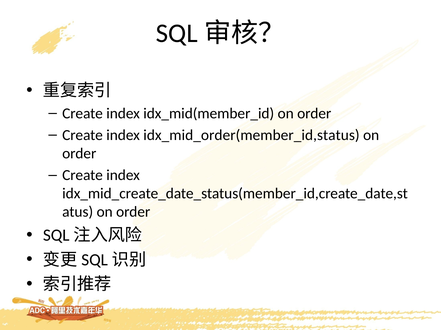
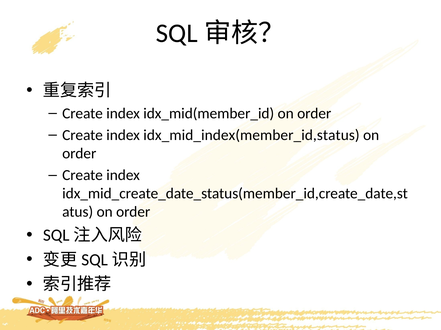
idx_mid_order(member_id,status: idx_mid_order(member_id,status -> idx_mid_index(member_id,status
